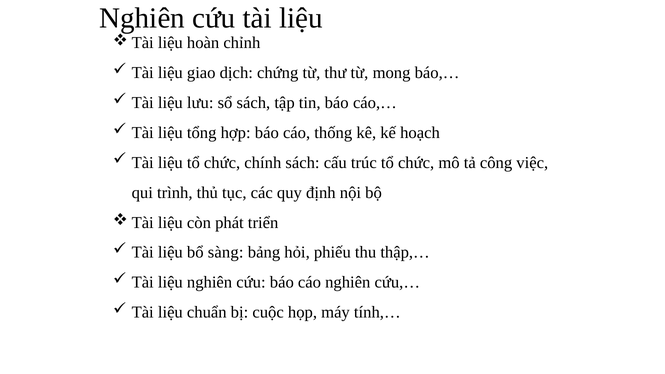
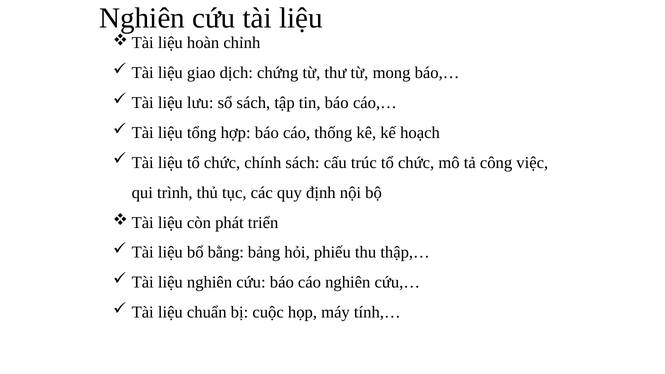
sàng: sàng -> bằng
